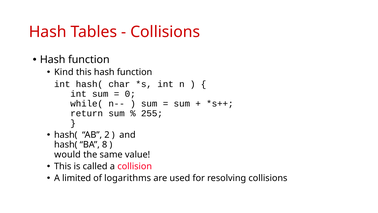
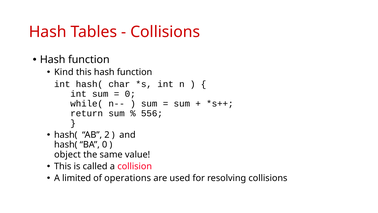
255: 255 -> 556
BA 8: 8 -> 0
would: would -> object
logarithms: logarithms -> operations
